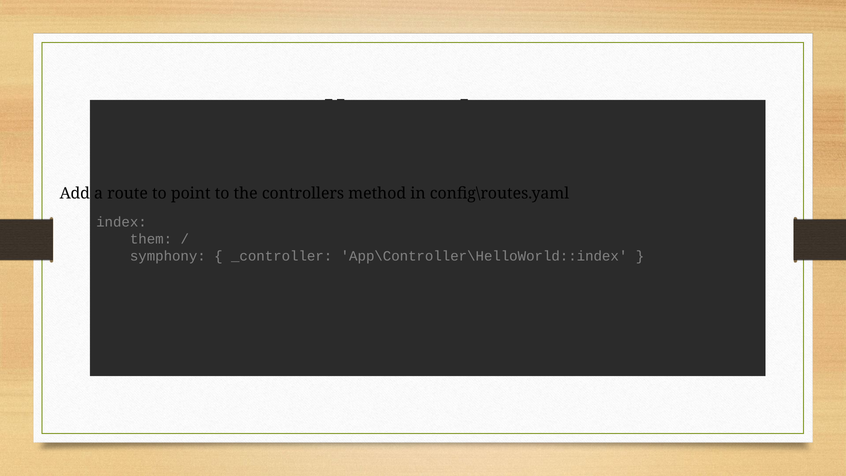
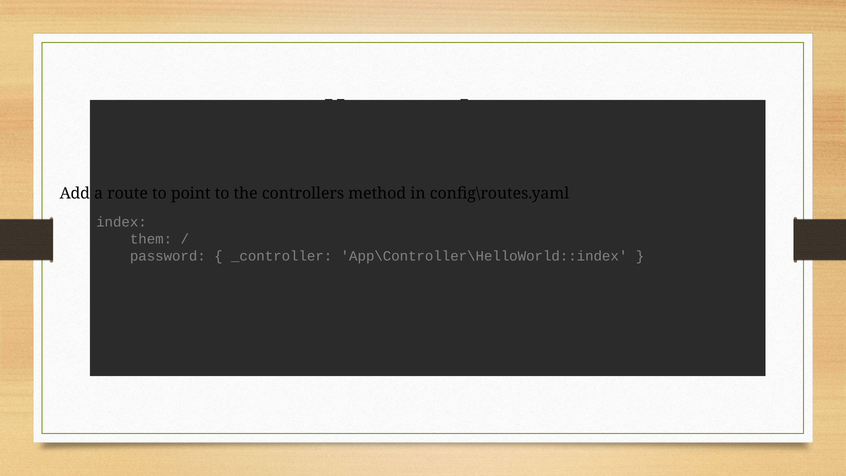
symphony: symphony -> password
